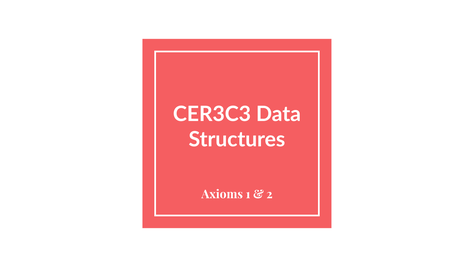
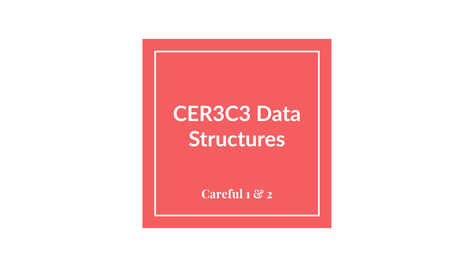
Axioms: Axioms -> Careful
